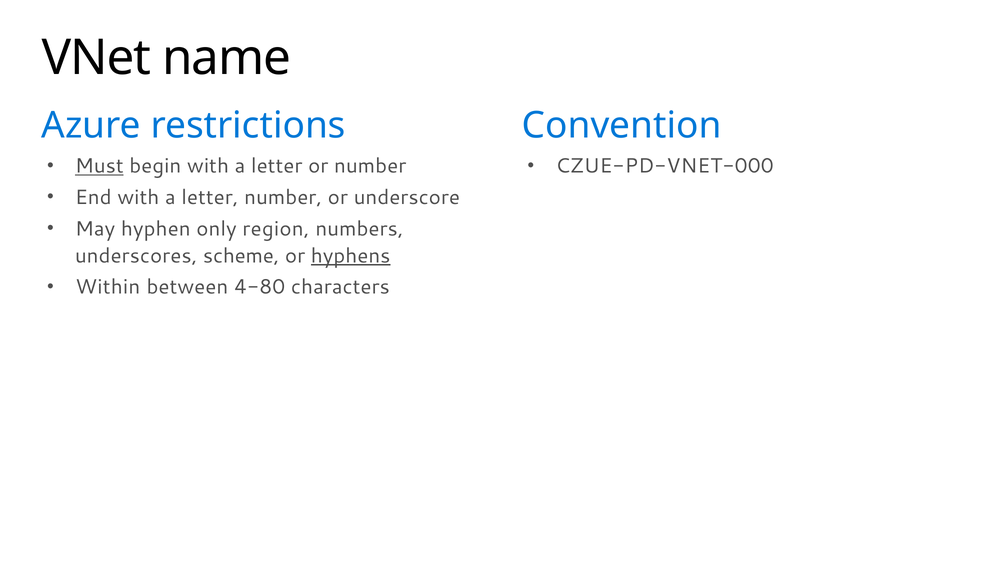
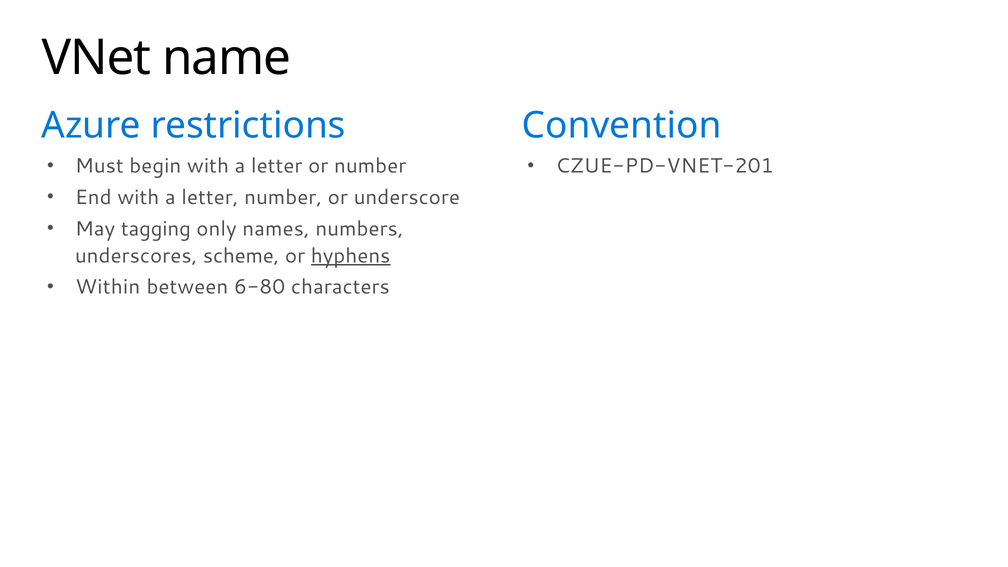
Must underline: present -> none
CZUE-PD-VNET-000: CZUE-PD-VNET-000 -> CZUE-PD-VNET-201
hyphen: hyphen -> tagging
region: region -> names
4-80: 4-80 -> 6-80
